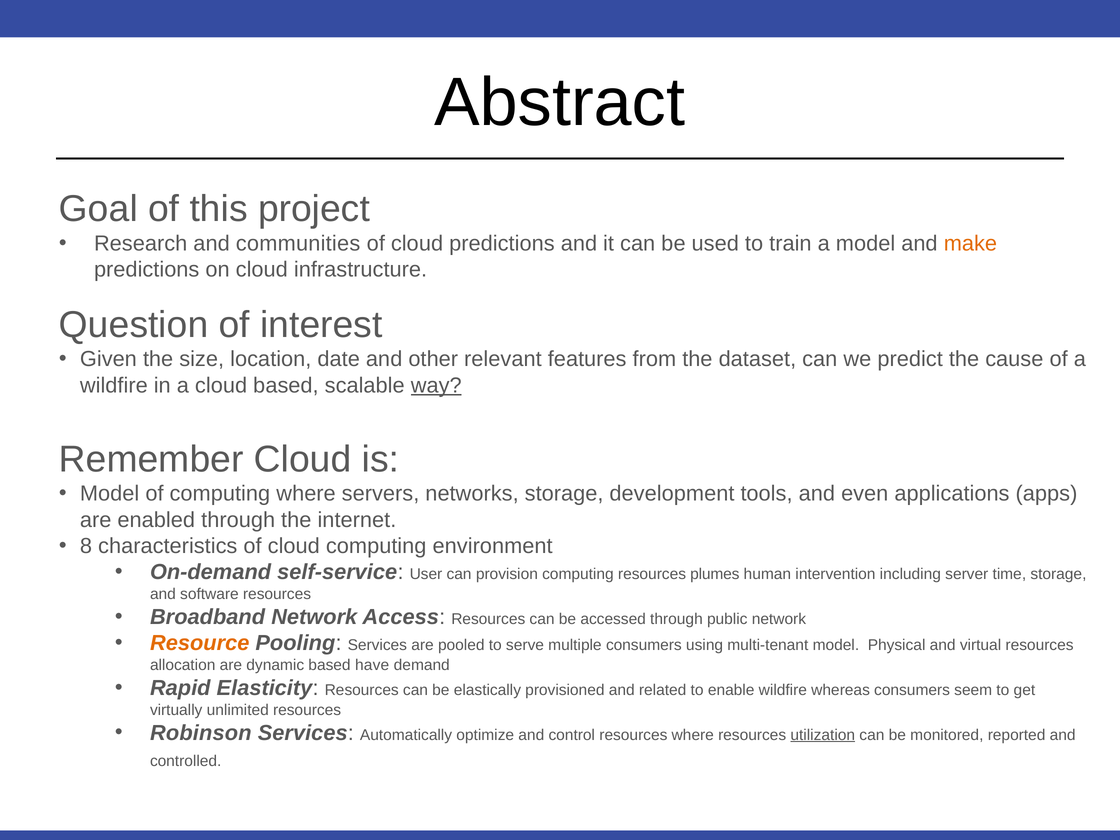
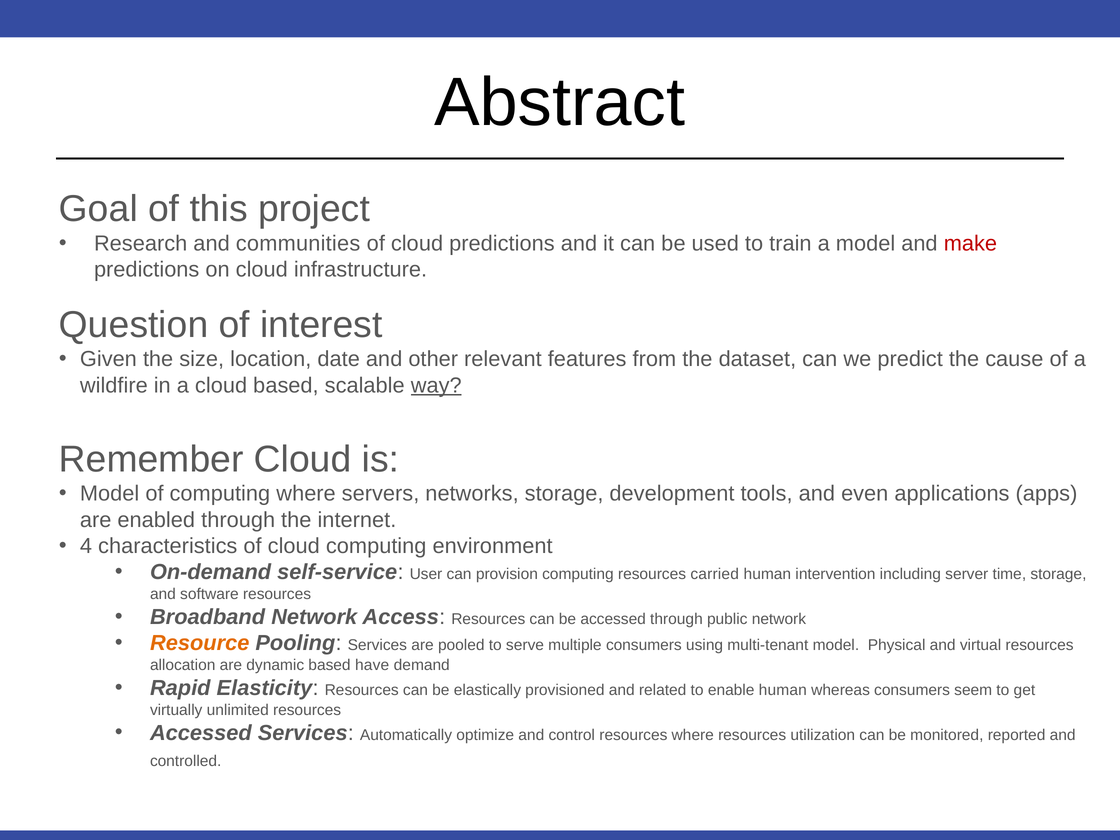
make colour: orange -> red
8: 8 -> 4
plumes: plumes -> carried
enable wildfire: wildfire -> human
Robinson at (201, 733): Robinson -> Accessed
utilization underline: present -> none
